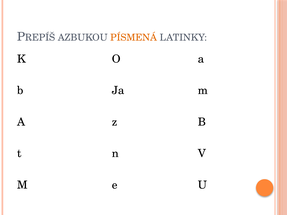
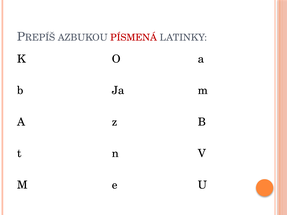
PÍSMENÁ colour: orange -> red
